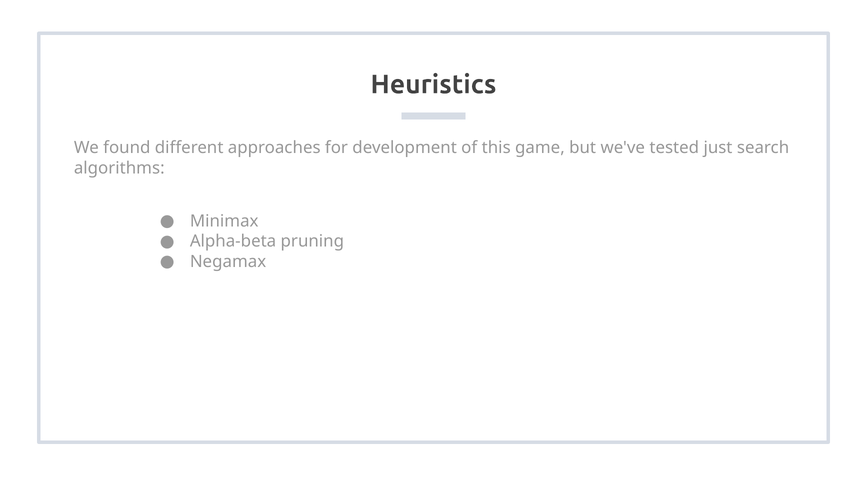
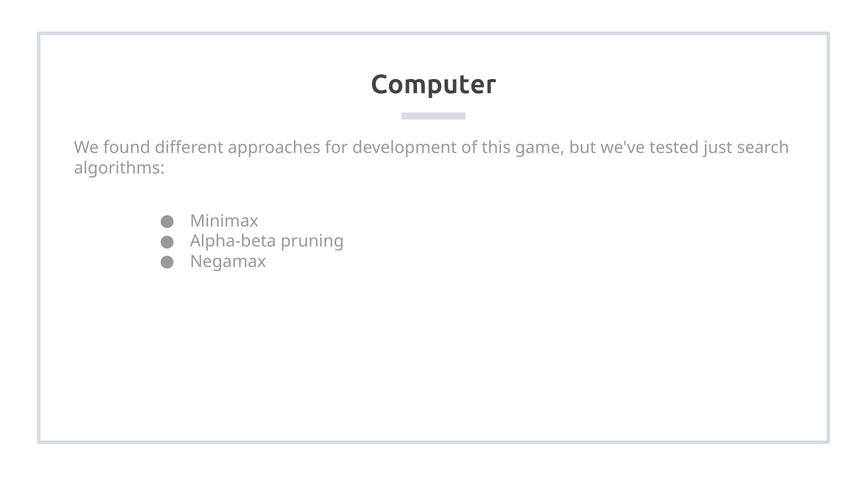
Heuristics: Heuristics -> Computer
